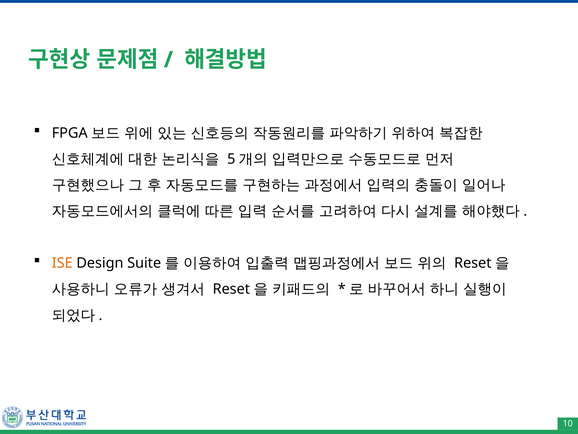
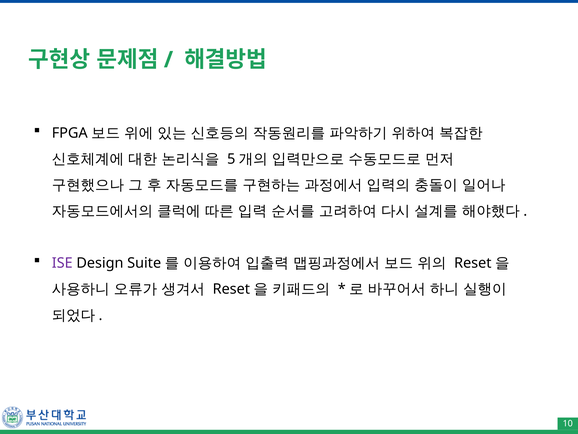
ISE colour: orange -> purple
